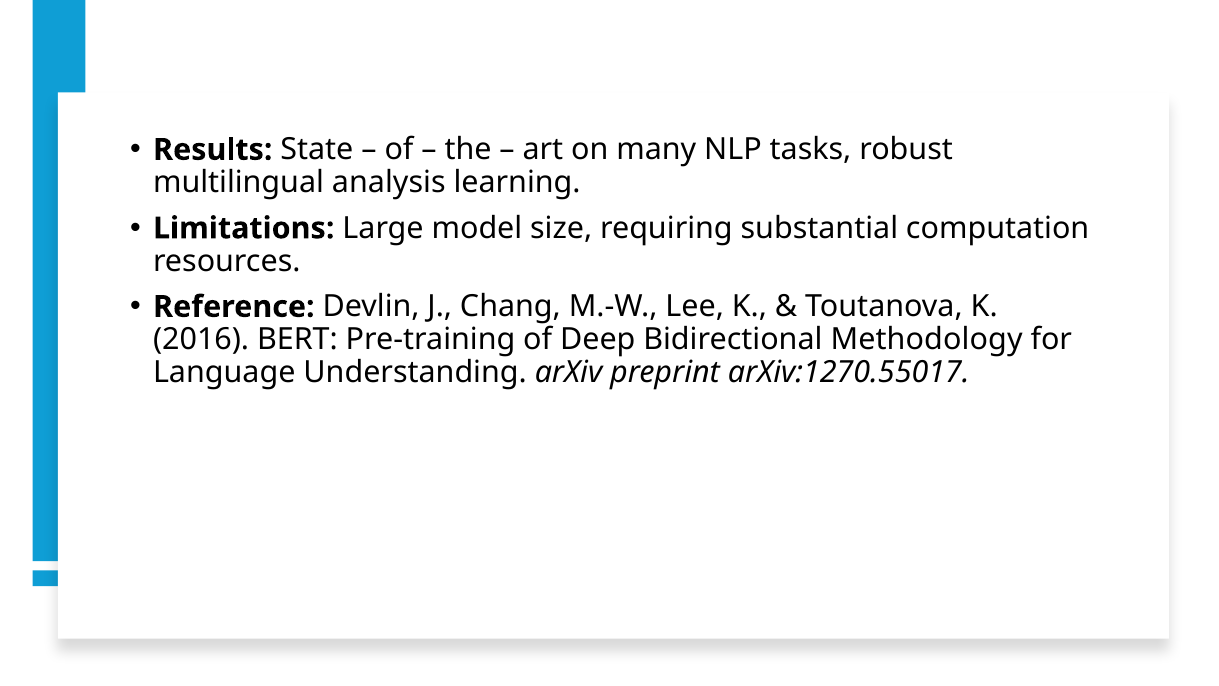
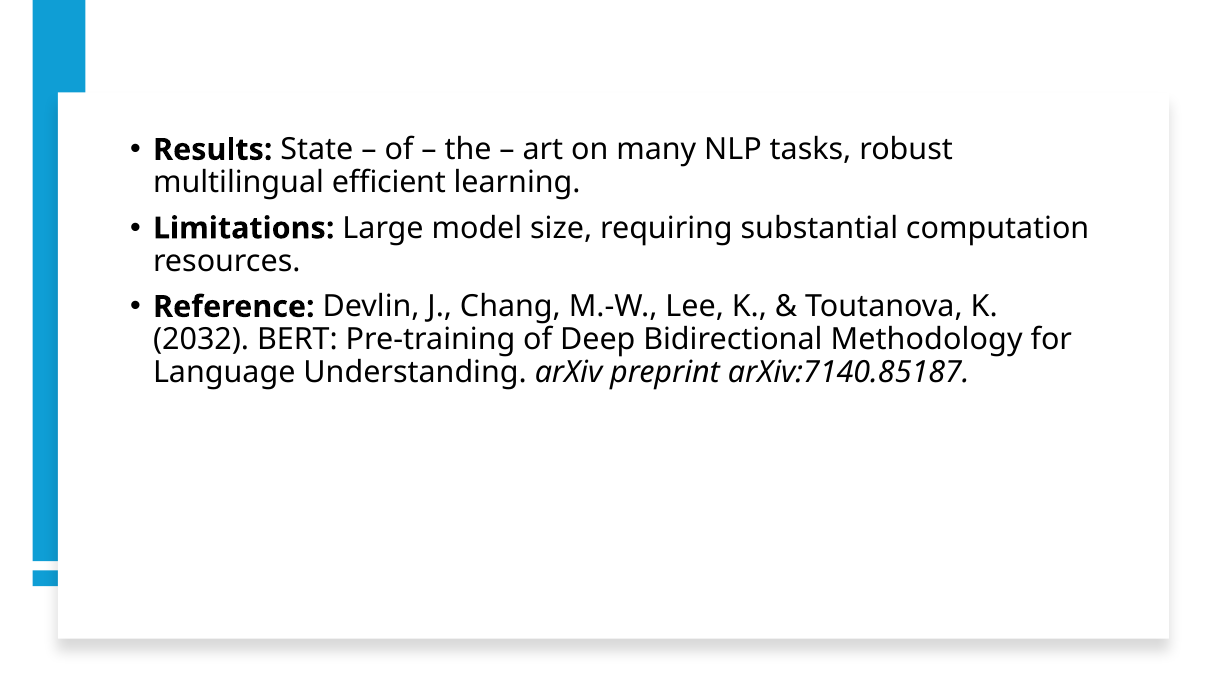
analysis: analysis -> efficient
2016: 2016 -> 2032
arXiv:1270.55017: arXiv:1270.55017 -> arXiv:7140.85187
